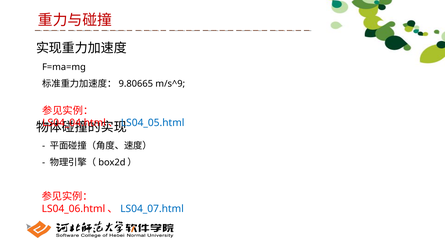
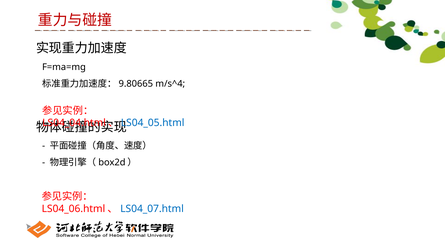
m/s^9: m/s^9 -> m/s^4
